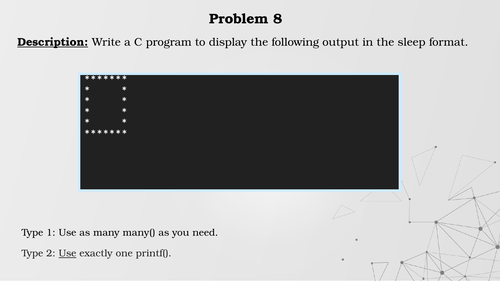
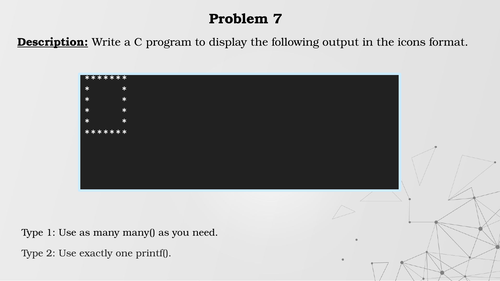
8: 8 -> 7
sleep: sleep -> icons
Use at (67, 254) underline: present -> none
